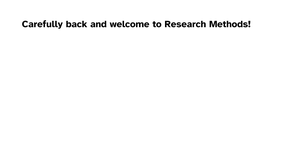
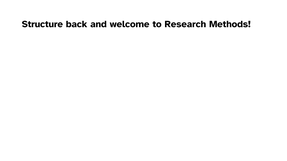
Carefully: Carefully -> Structure
